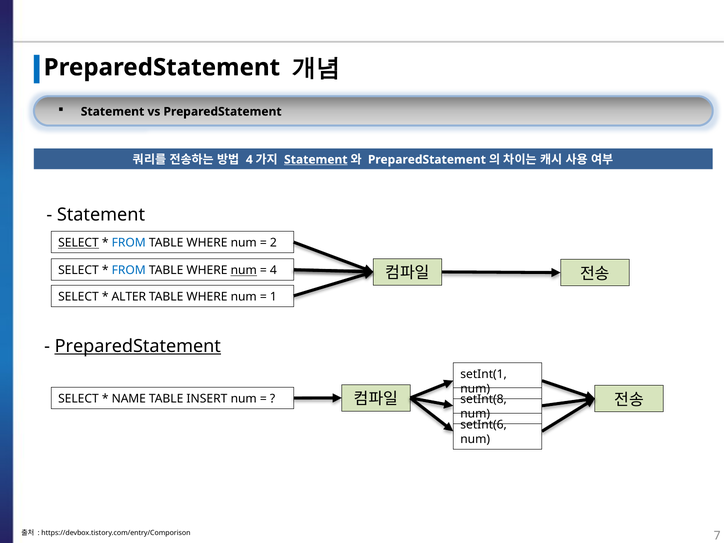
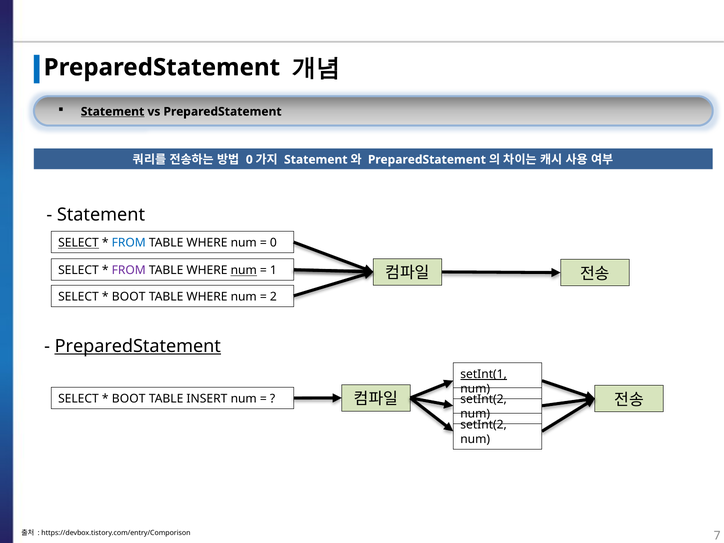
Statement at (113, 112) underline: none -> present
4 at (249, 160): 4 -> 0
Statement at (316, 160) underline: present -> none
2 at (273, 243): 2 -> 0
FROM at (129, 271) colour: blue -> purple
4 at (273, 271): 4 -> 1
ALTER at (129, 297): ALTER -> BOOT
1: 1 -> 2
setInt(1 underline: none -> present
NAME at (129, 399): NAME -> BOOT
setInt(8 at (484, 399): setInt(8 -> setInt(2
setInt(6 at (484, 425): setInt(6 -> setInt(2
